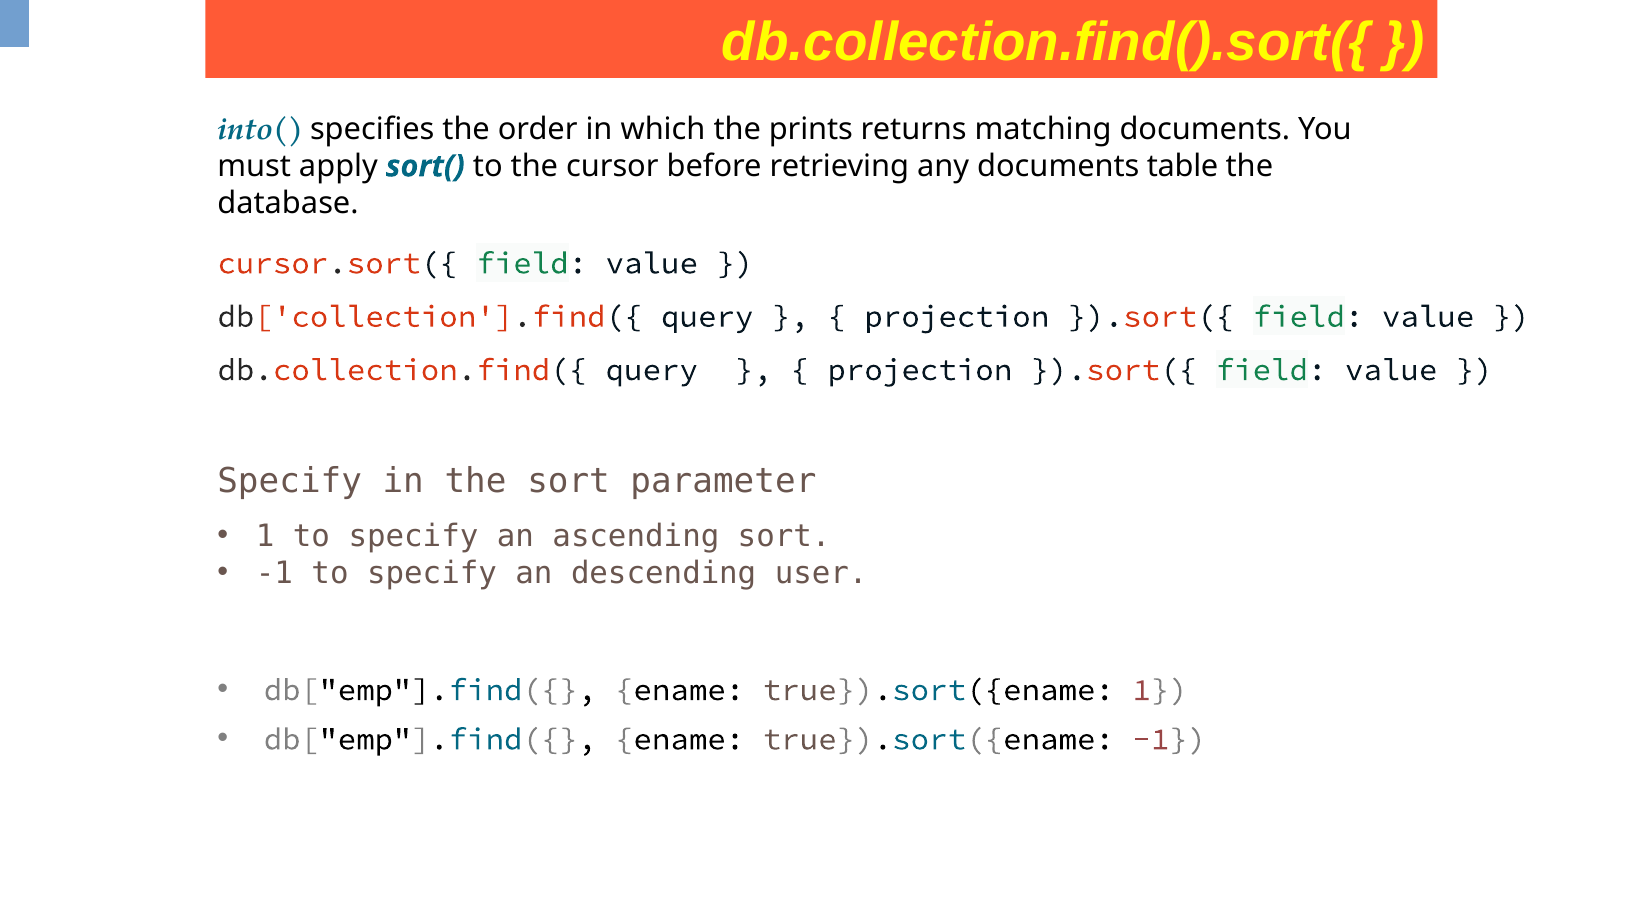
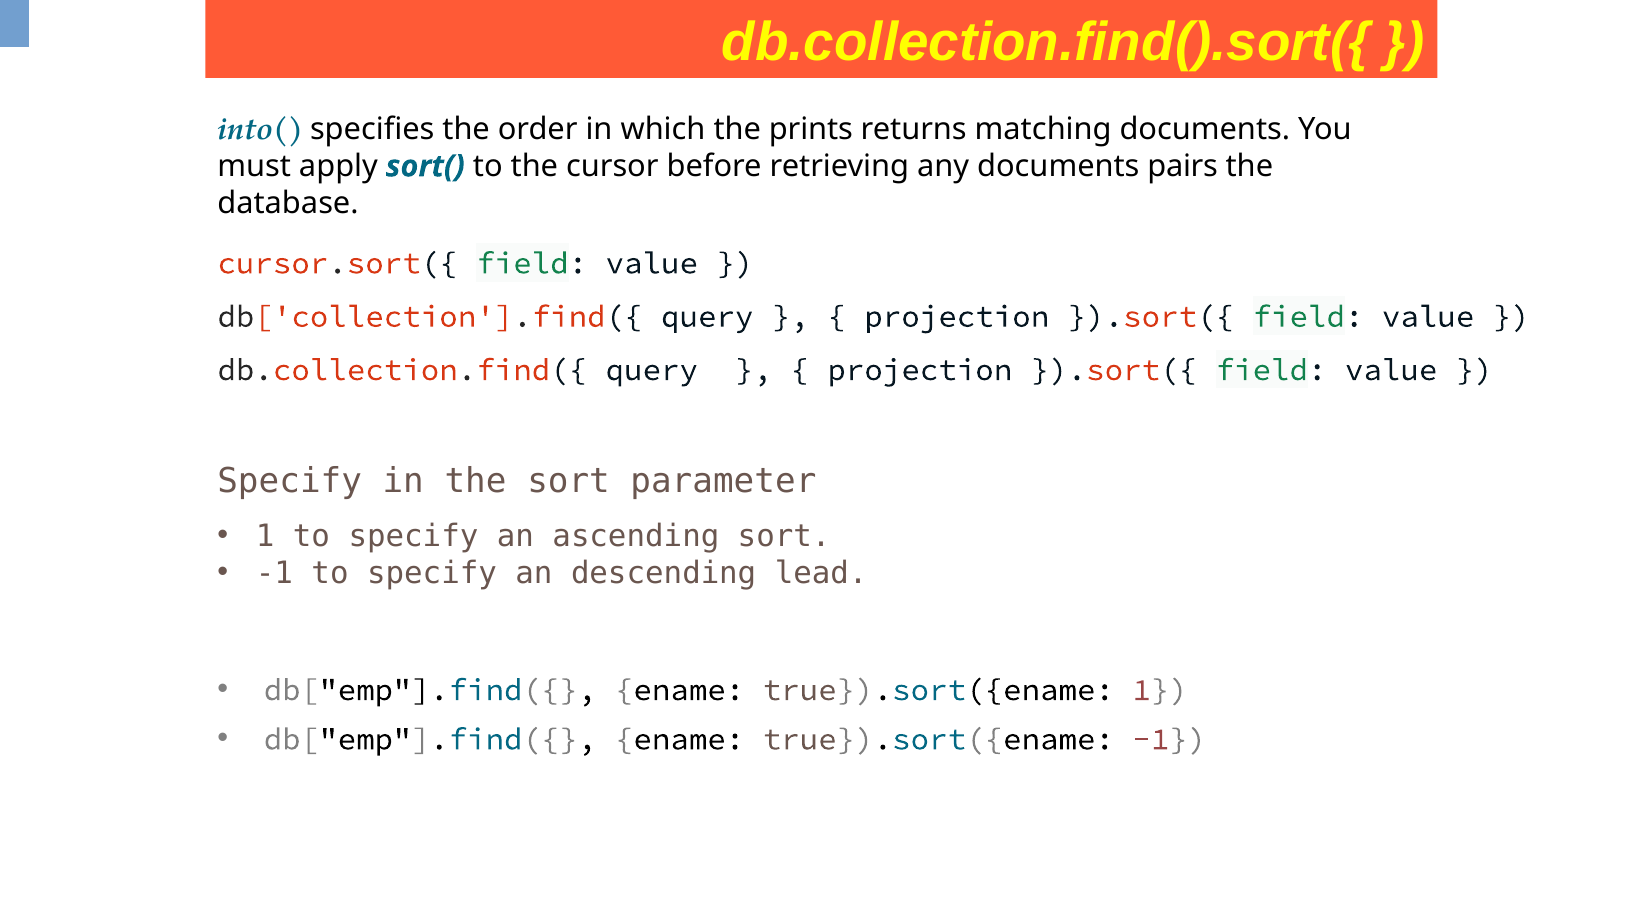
table: table -> pairs
user: user -> lead
